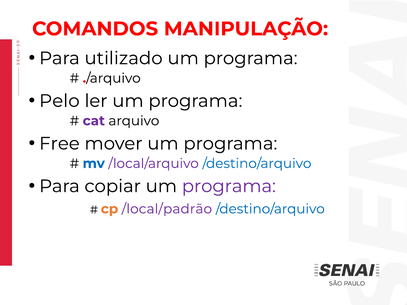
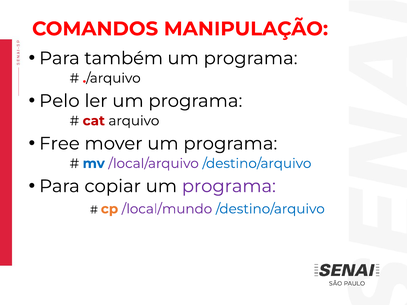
utilizado: utilizado -> também
cat colour: purple -> red
/local/padrão: /local/padrão -> /local/mundo
